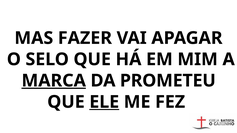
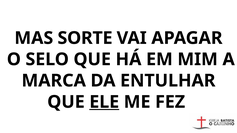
FAZER: FAZER -> SORTE
MARCA underline: present -> none
PROMETEU: PROMETEU -> ENTULHAR
